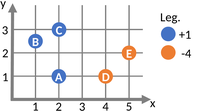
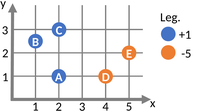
-4: -4 -> -5
